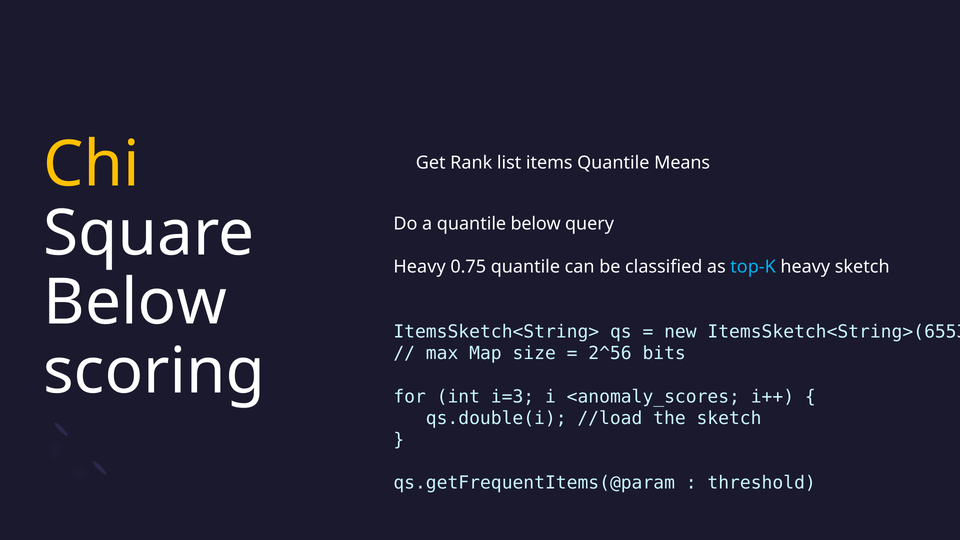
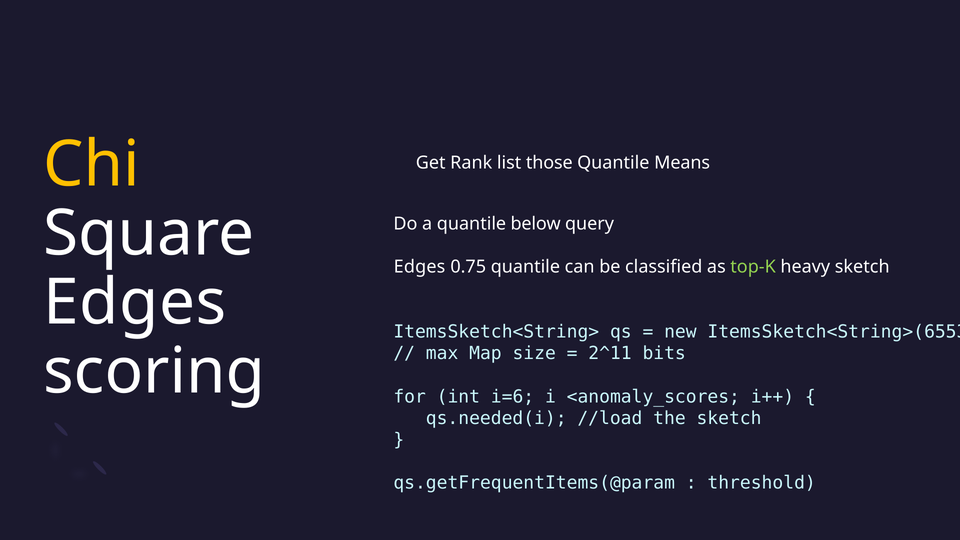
items: items -> those
Heavy at (420, 267): Heavy -> Edges
top-K colour: light blue -> light green
Below at (135, 303): Below -> Edges
2^56: 2^56 -> 2^11
i=3: i=3 -> i=6
qs.double(i: qs.double(i -> qs.needed(i
